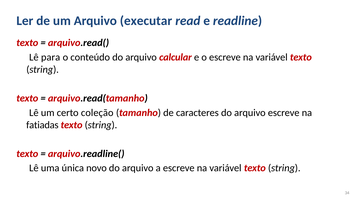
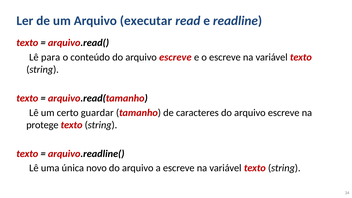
conteúdo do arquivo calcular: calcular -> escreve
coleção: coleção -> guardar
fatiadas: fatiadas -> protege
